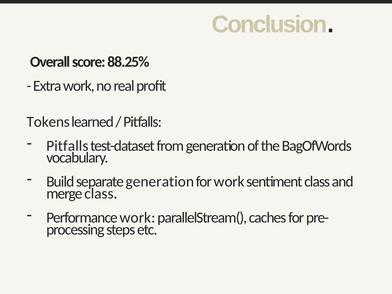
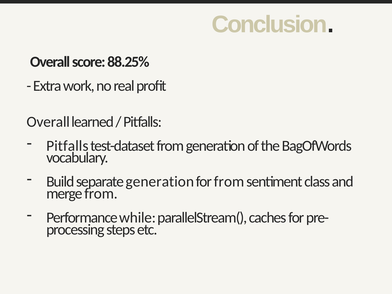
Tokens at (48, 122): Tokens -> Overall
for work: work -> from
merge class: class -> from
Performance work: work -> while
